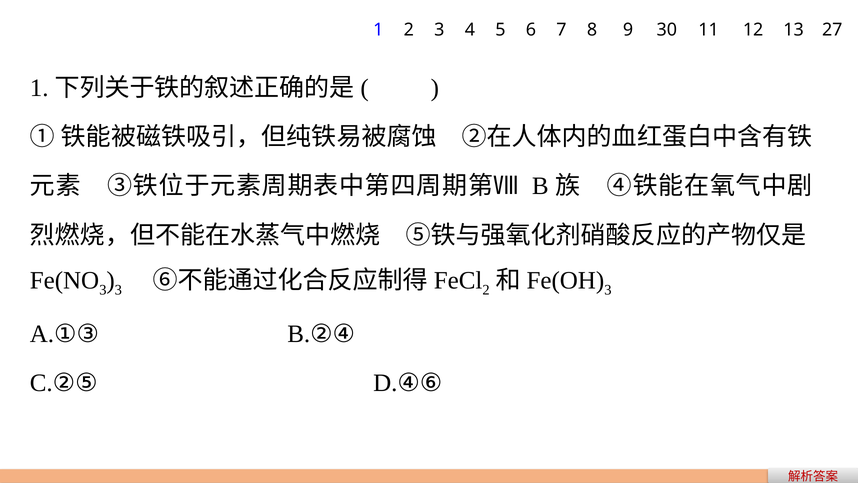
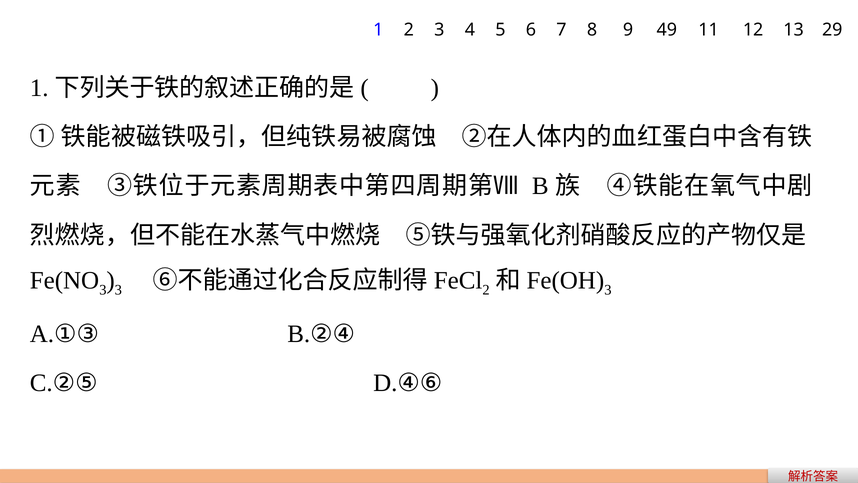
30: 30 -> 49
27: 27 -> 29
